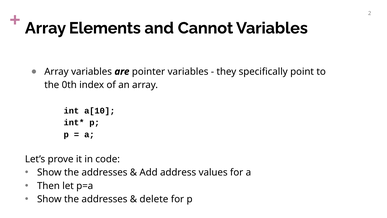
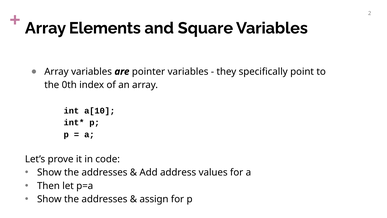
Cannot: Cannot -> Square
delete: delete -> assign
